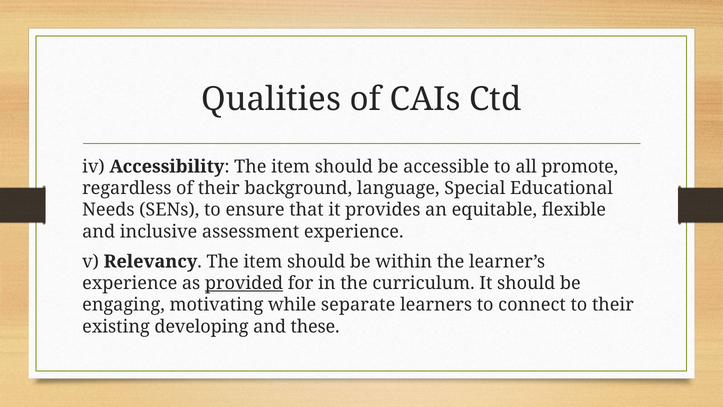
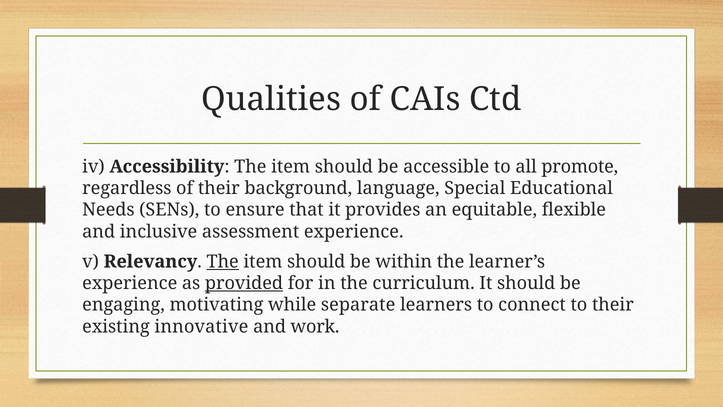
The at (223, 261) underline: none -> present
developing: developing -> innovative
these: these -> work
